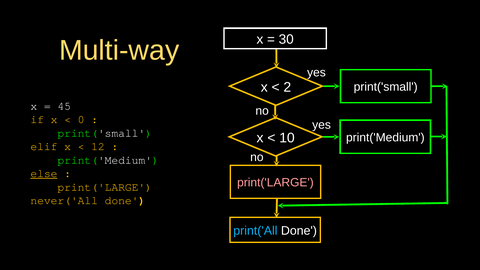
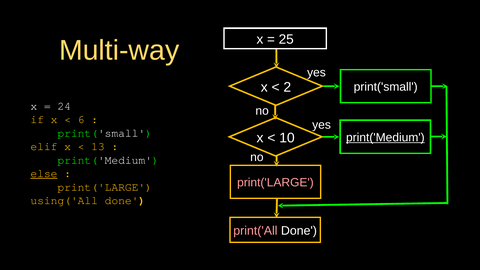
30: 30 -> 25
45: 45 -> 24
0: 0 -> 6
print('Medium at (385, 138) underline: none -> present
12: 12 -> 13
never('All: never('All -> using('All
print('All colour: light blue -> pink
